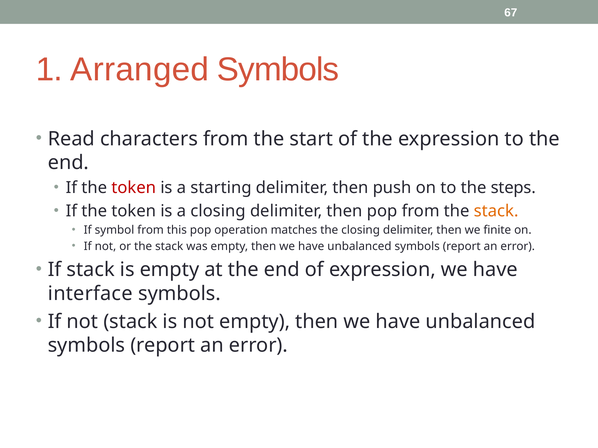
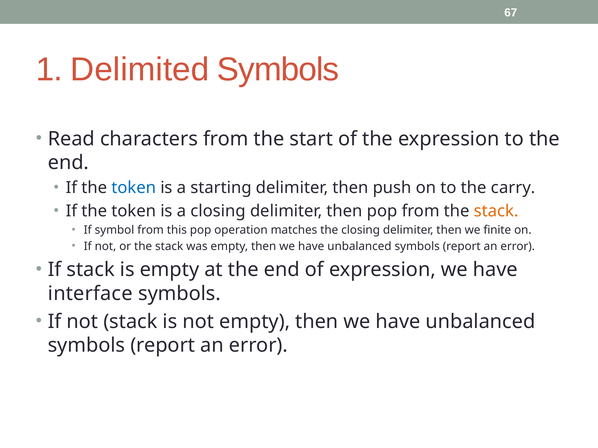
Arranged: Arranged -> Delimited
token at (134, 188) colour: red -> blue
steps: steps -> carry
